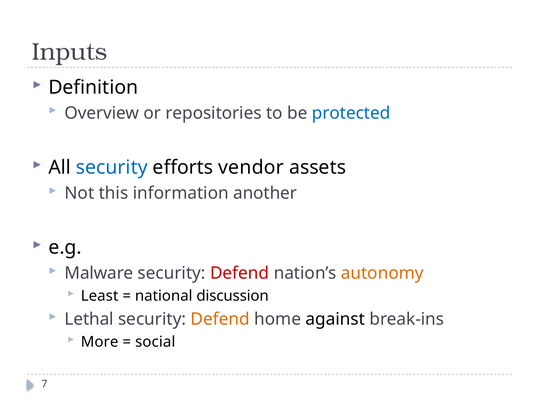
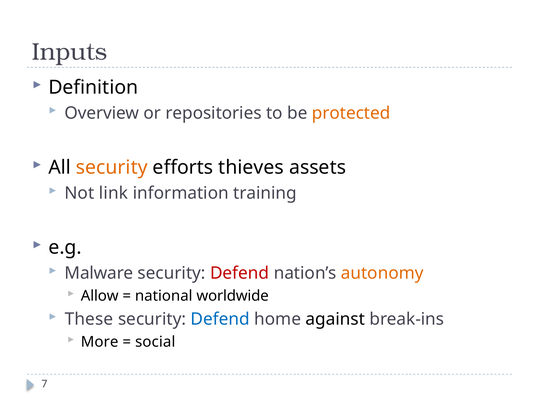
protected colour: blue -> orange
security at (112, 168) colour: blue -> orange
vendor: vendor -> thieves
this: this -> link
another: another -> training
Least: Least -> Allow
discussion: discussion -> worldwide
Lethal: Lethal -> These
Defend at (220, 319) colour: orange -> blue
